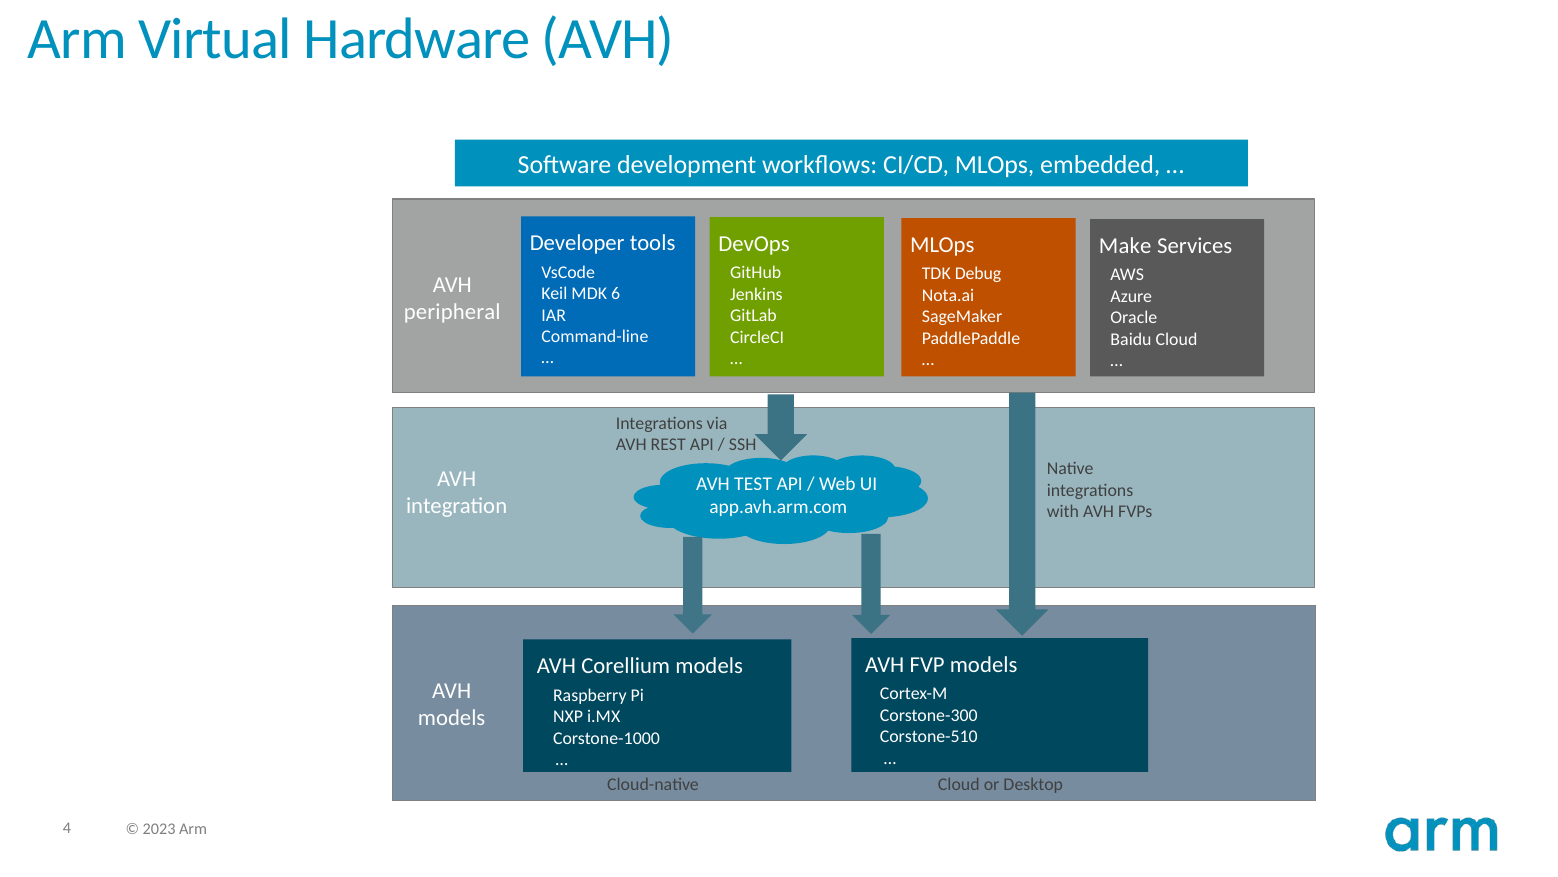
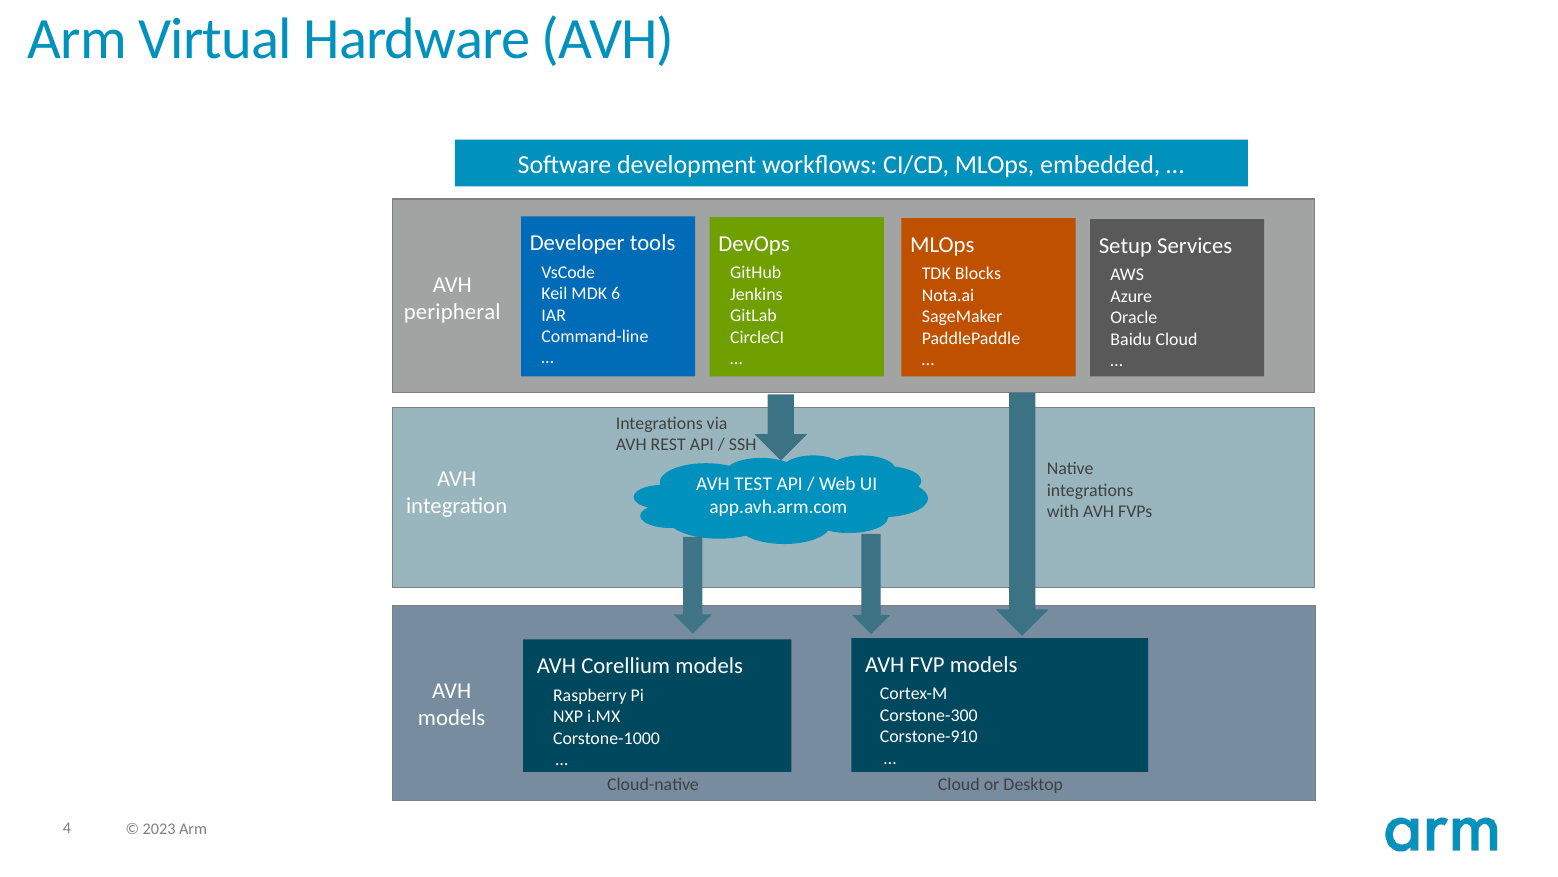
Make: Make -> Setup
Debug: Debug -> Blocks
Corstone-510: Corstone-510 -> Corstone-910
